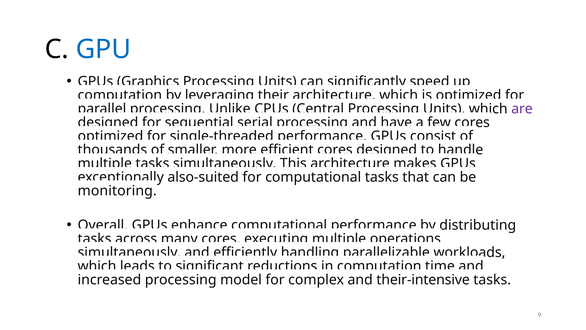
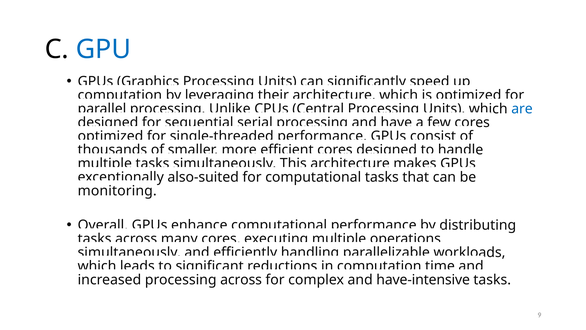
are colour: purple -> blue
processing model: model -> across
their-intensive: their-intensive -> have-intensive
